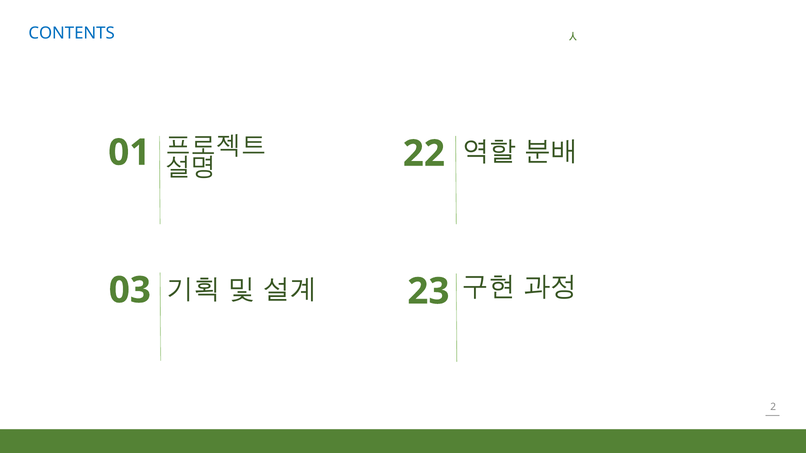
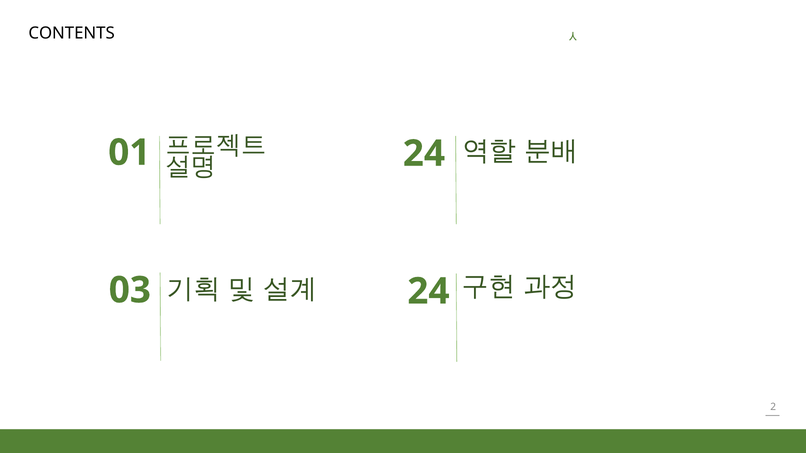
CONTENTS colour: blue -> black
22 at (424, 154): 22 -> 24
23 at (428, 292): 23 -> 24
